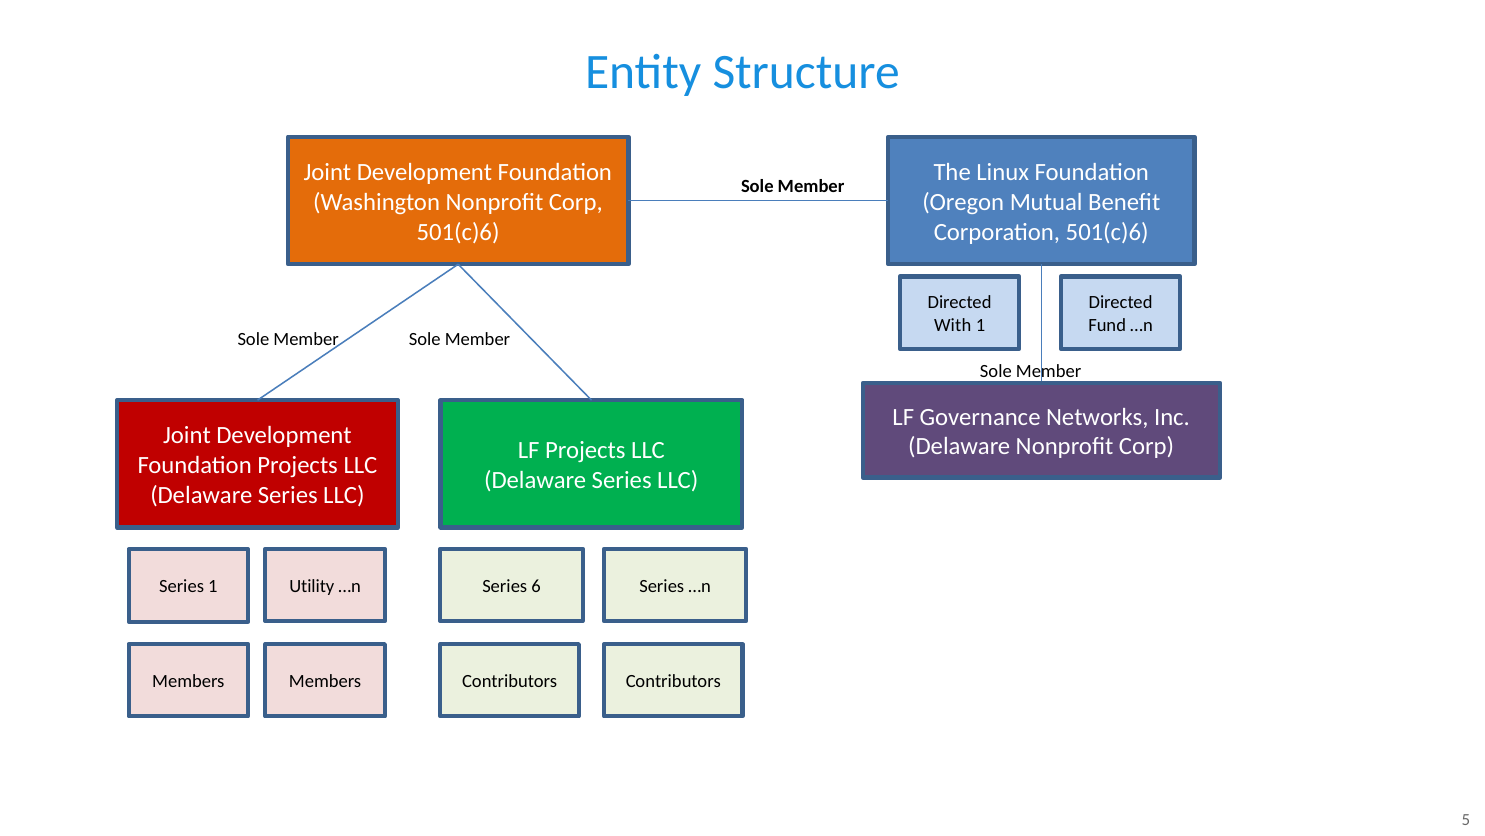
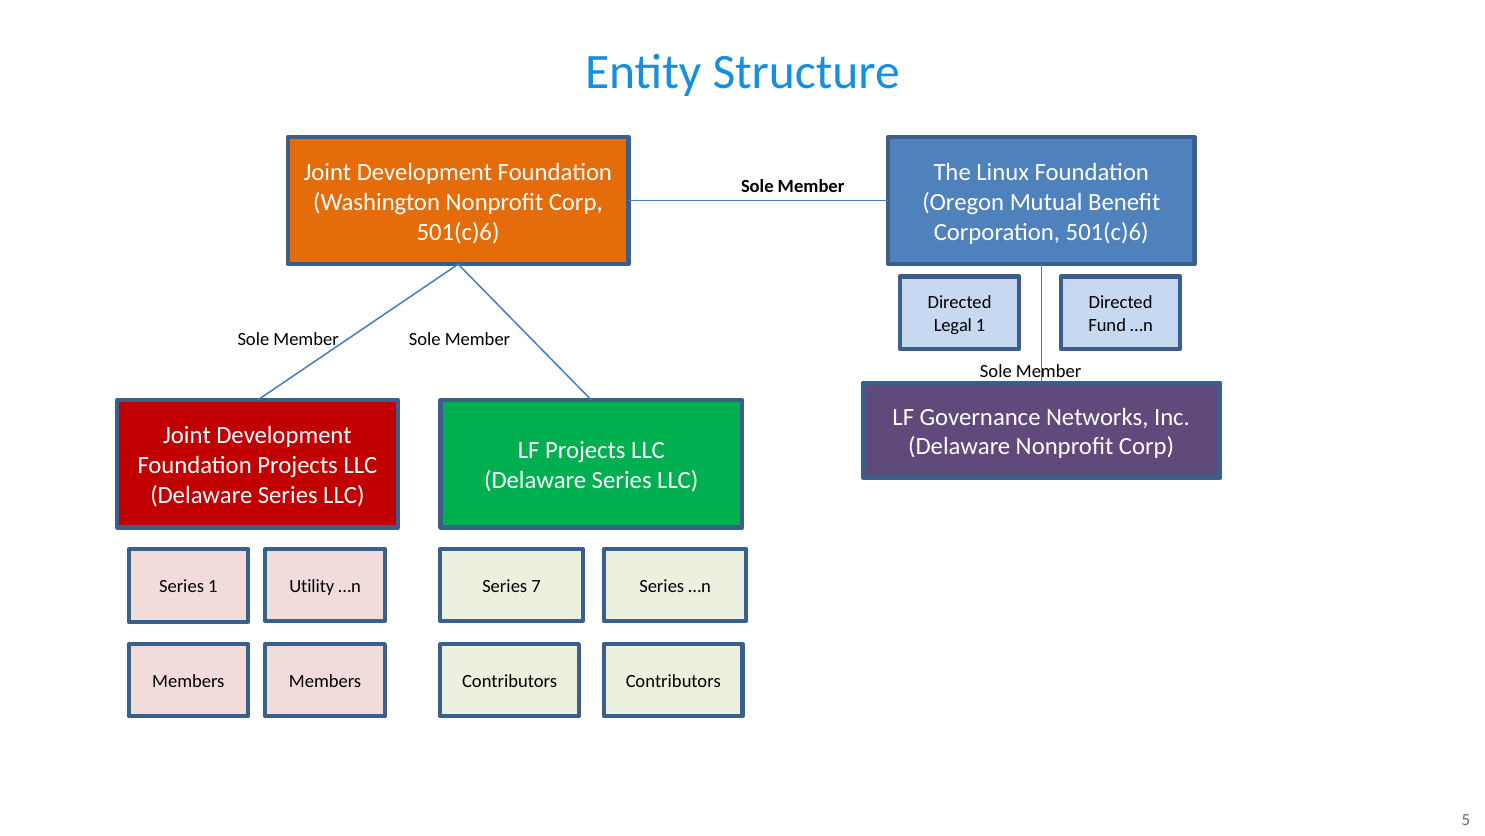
With: With -> Legal
6: 6 -> 7
